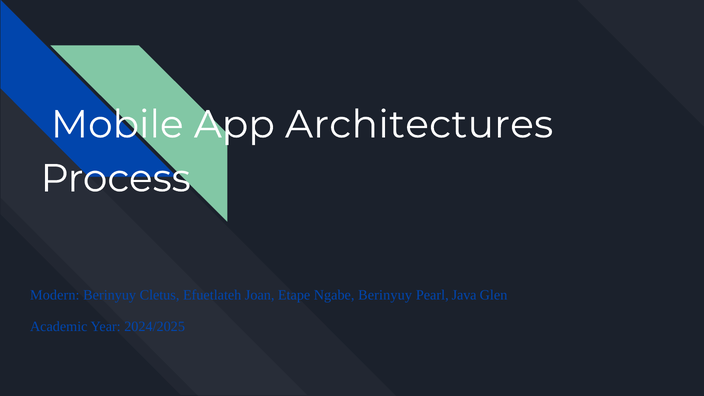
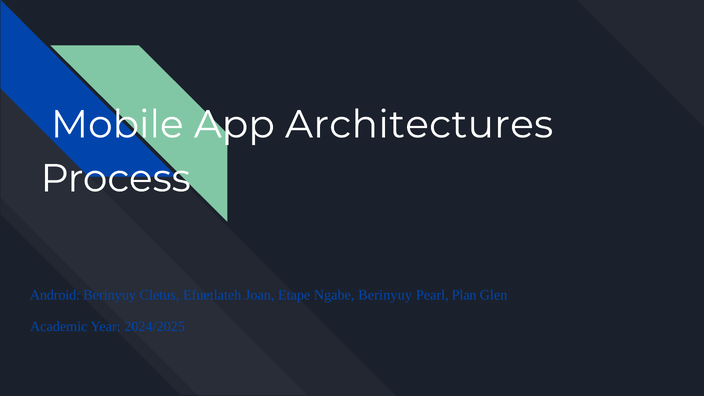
Modern: Modern -> Android
Java: Java -> Plan
